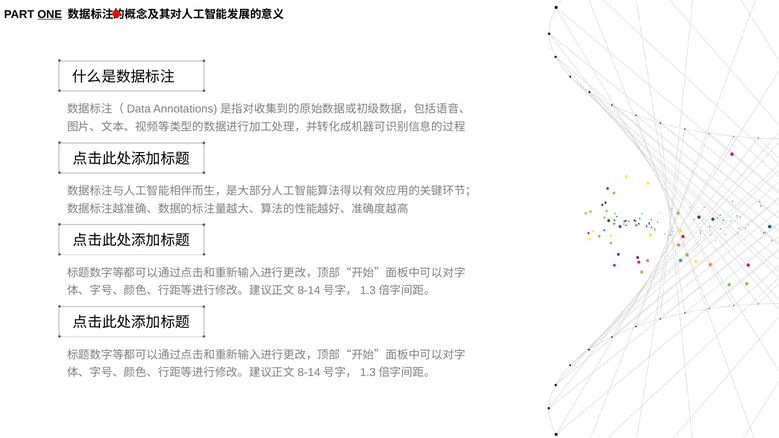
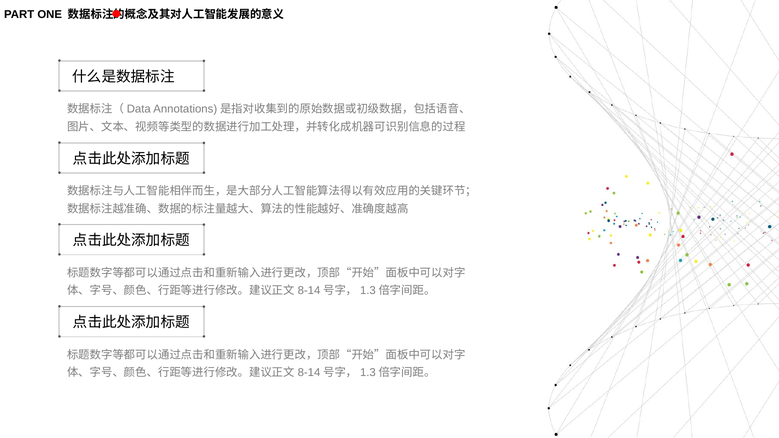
ONE underline: present -> none
